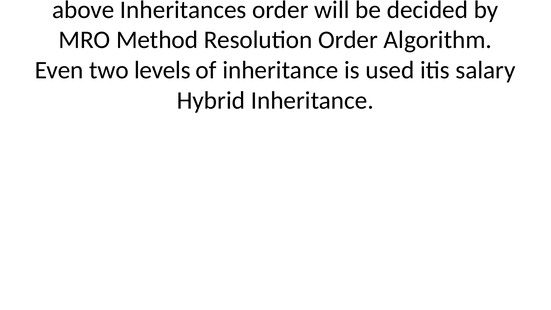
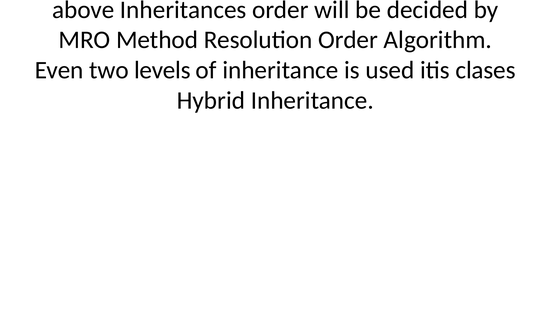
salary: salary -> clases
